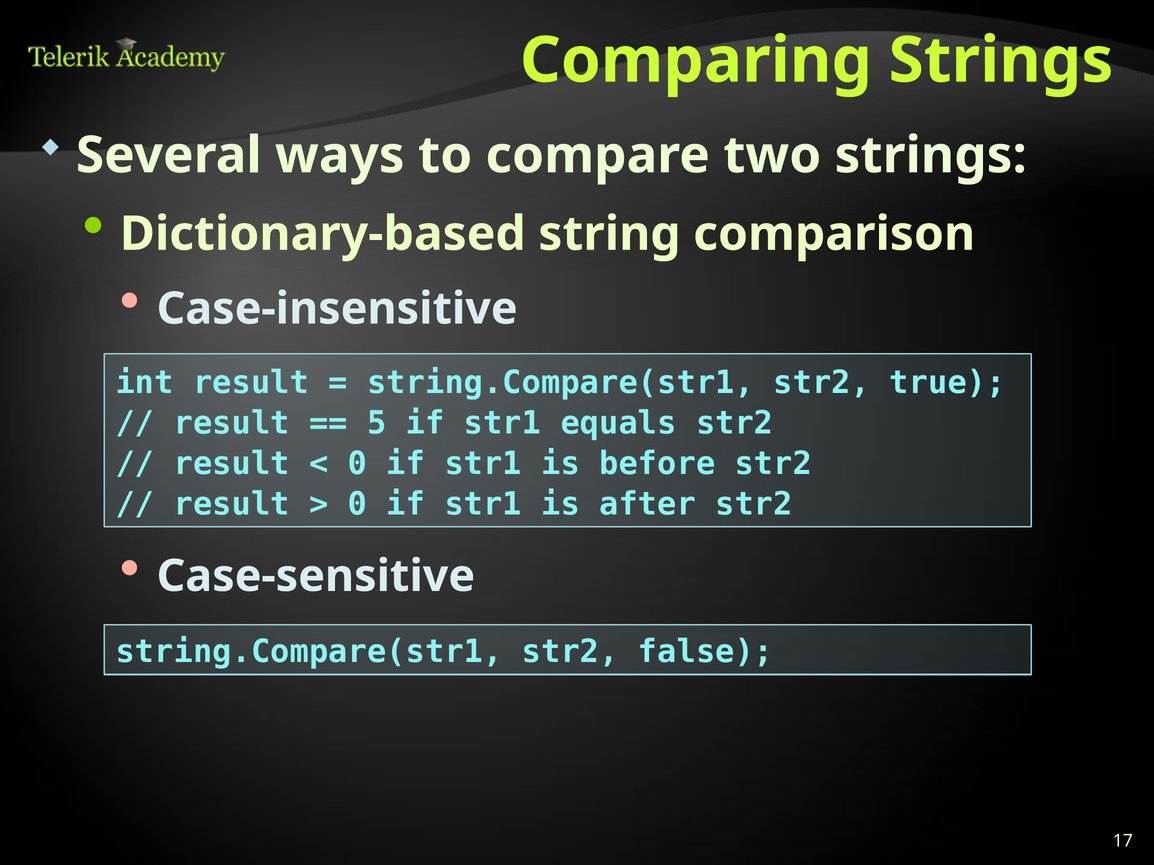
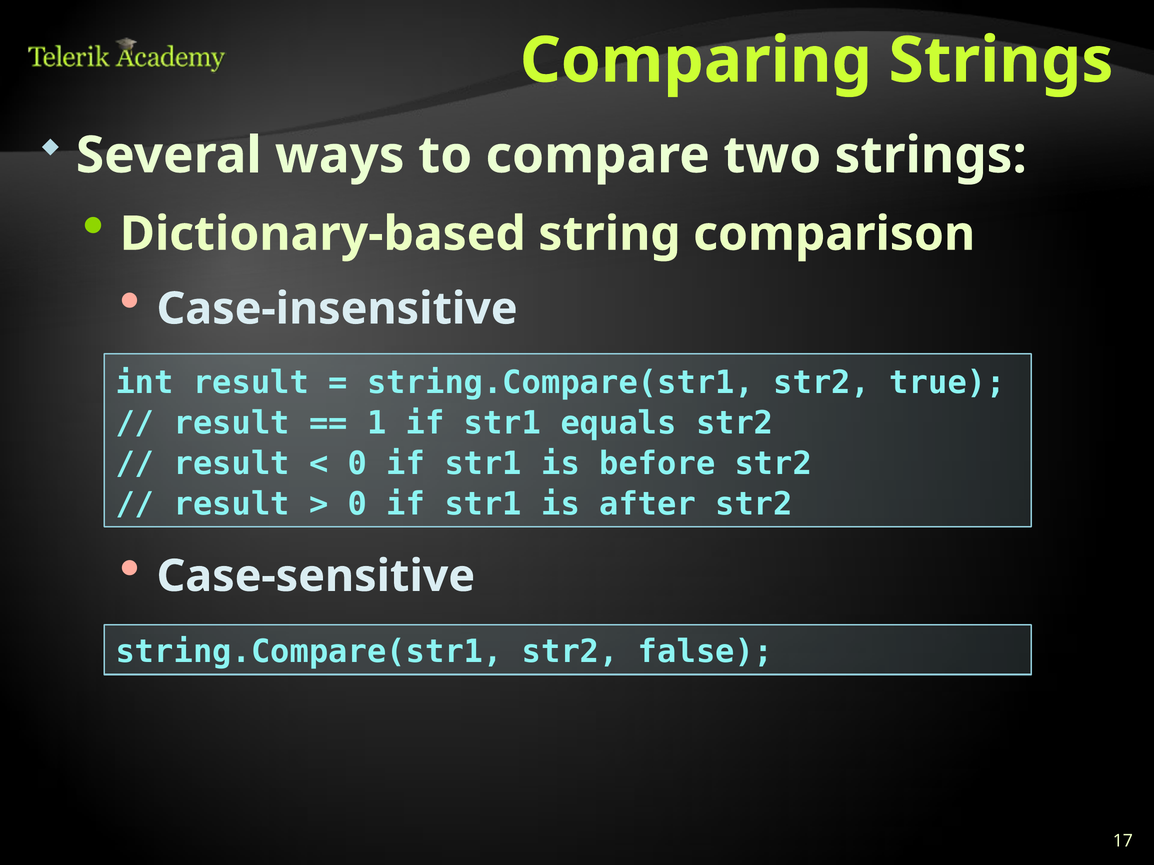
5: 5 -> 1
